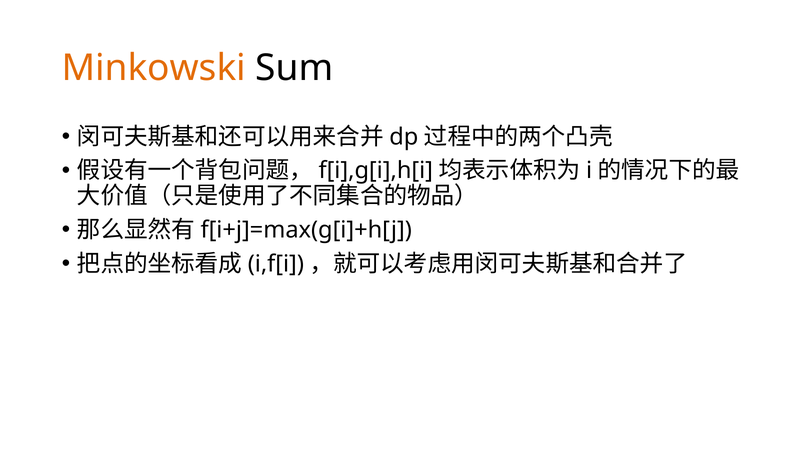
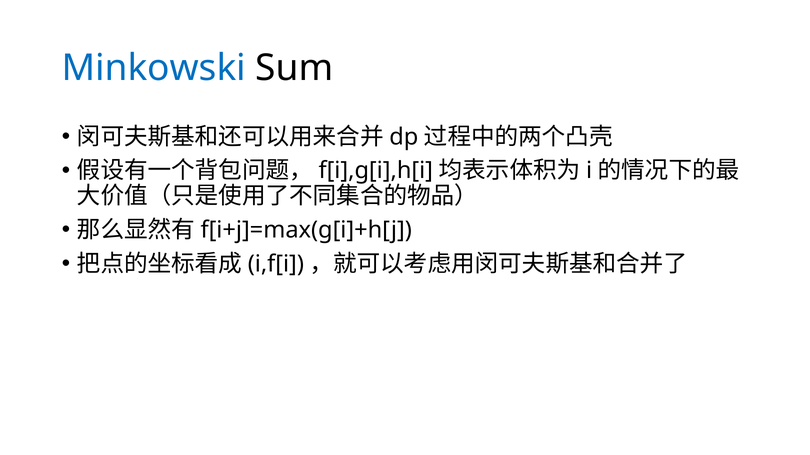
Minkowski colour: orange -> blue
